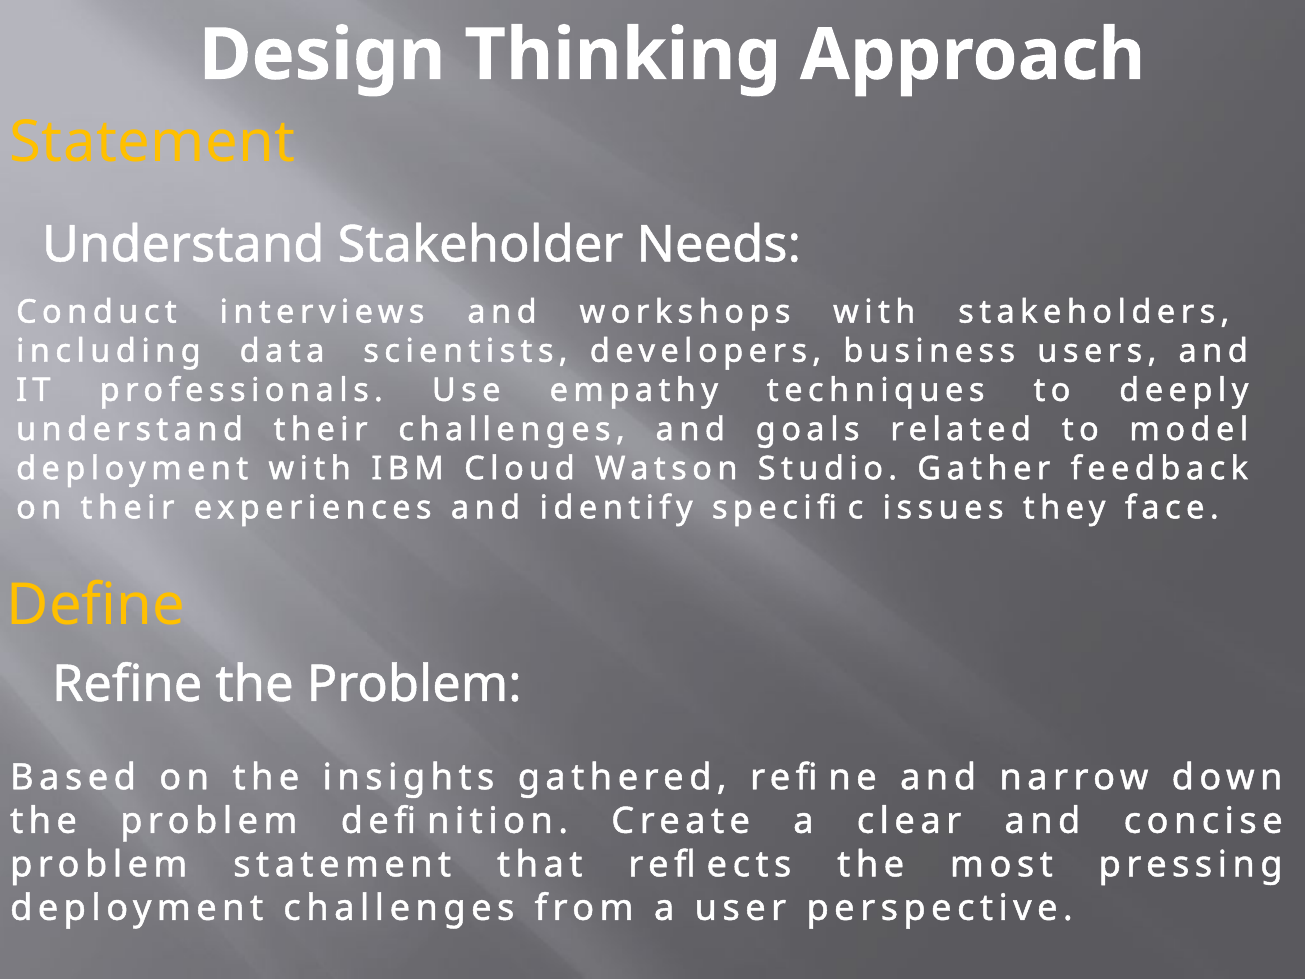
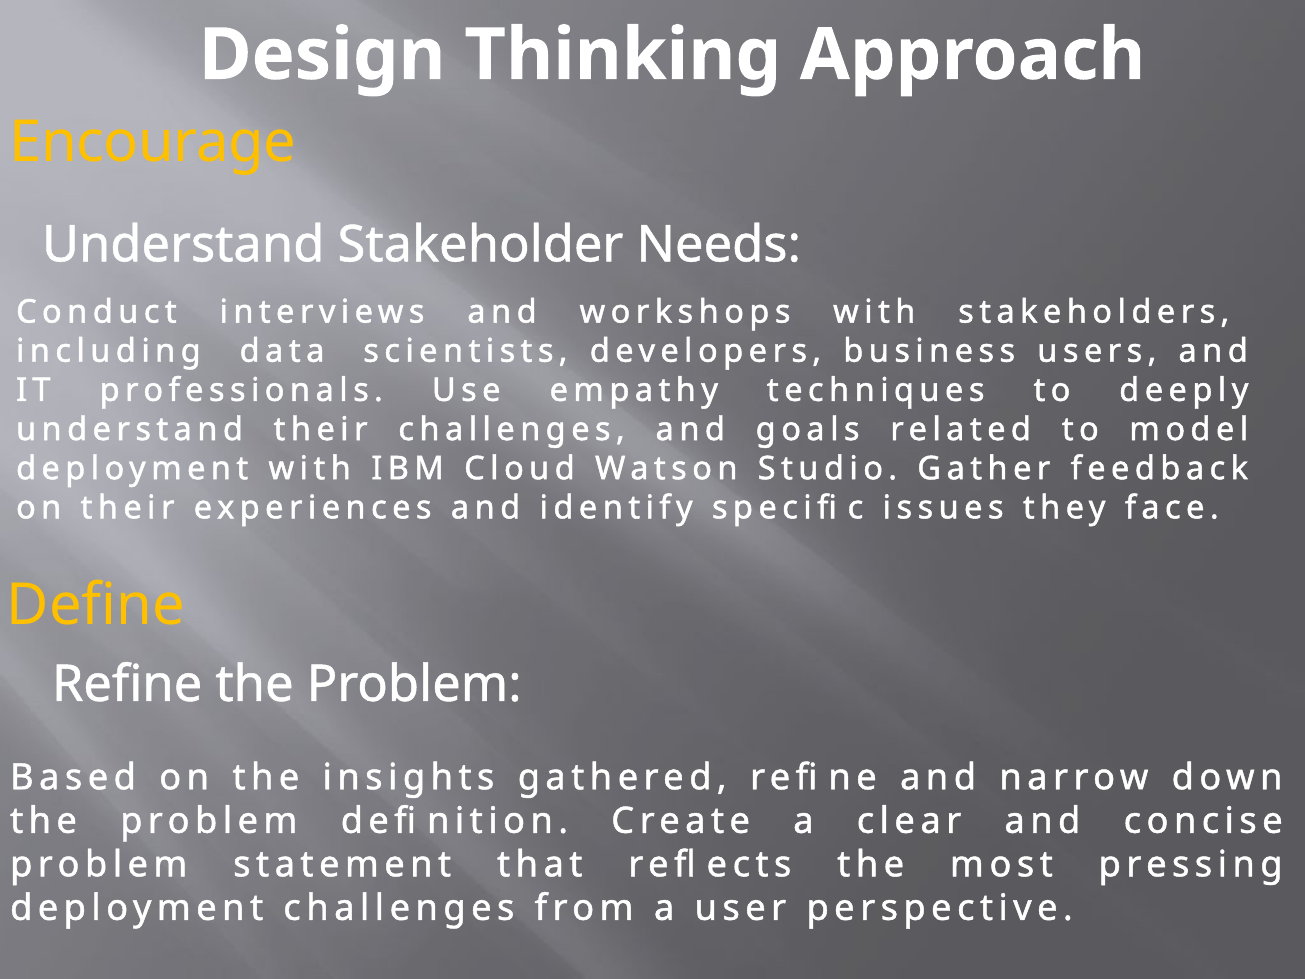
Statement at (152, 143): Statement -> Encourage
